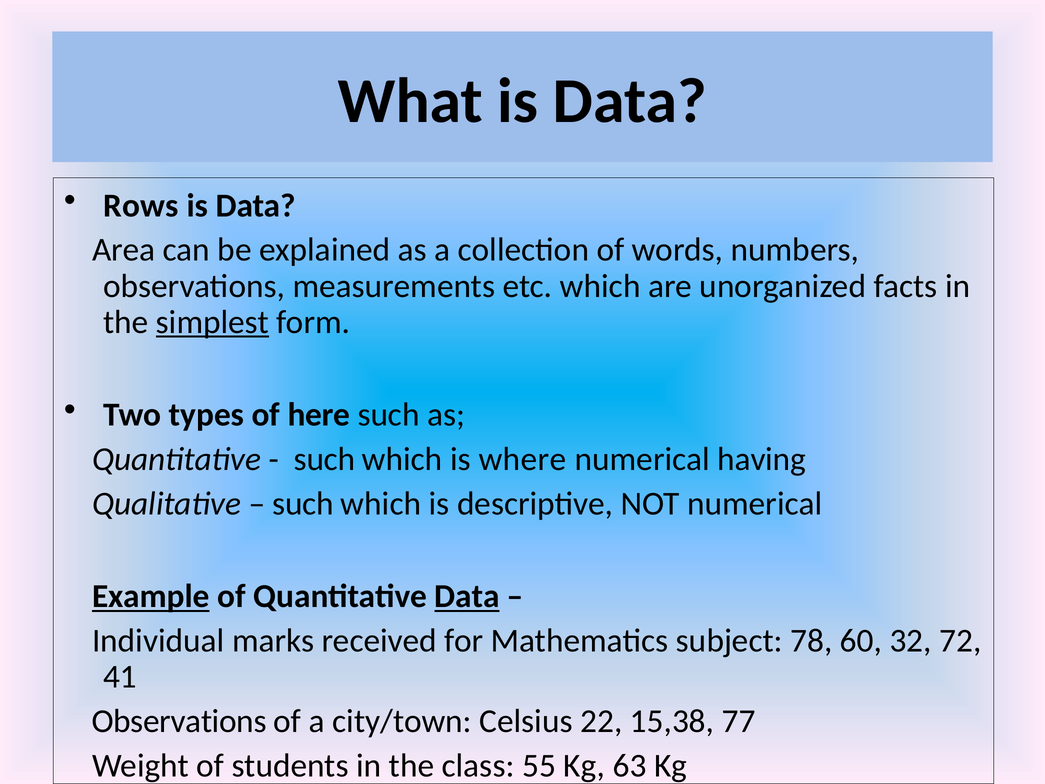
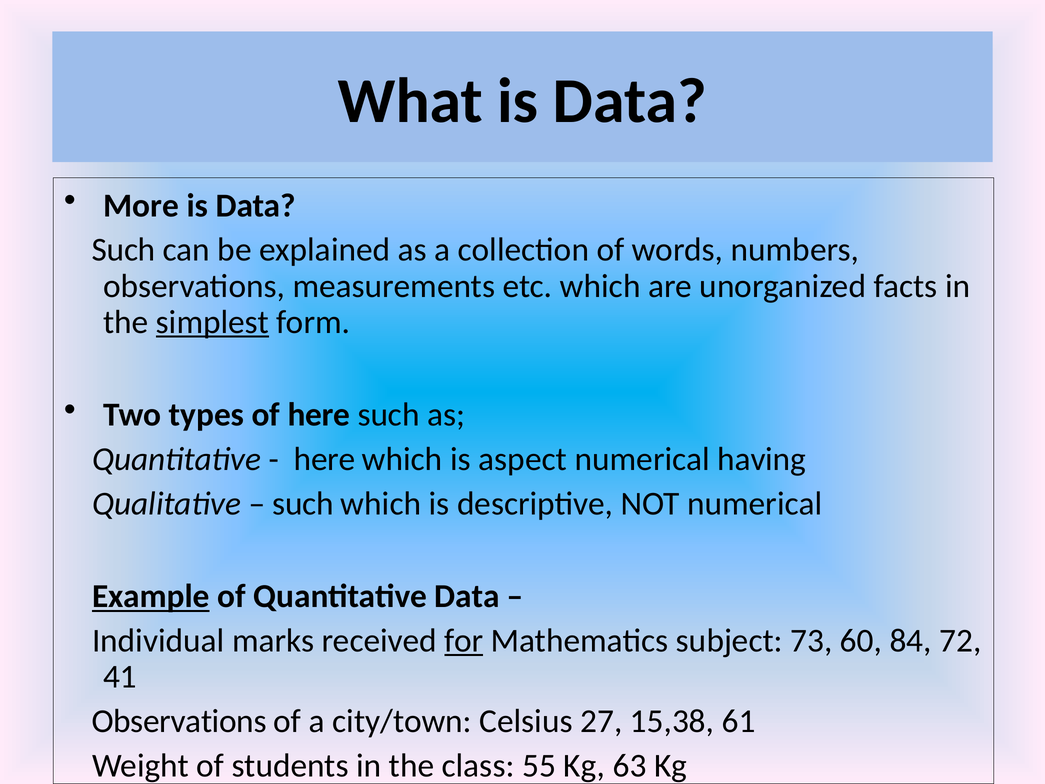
Rows: Rows -> More
Area at (124, 250): Area -> Such
such at (324, 459): such -> here
where: where -> aspect
Data at (467, 596) underline: present -> none
for underline: none -> present
78: 78 -> 73
32: 32 -> 84
22: 22 -> 27
77: 77 -> 61
